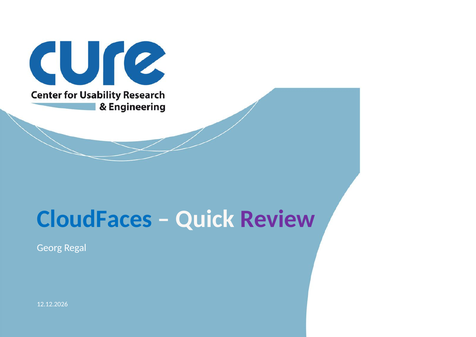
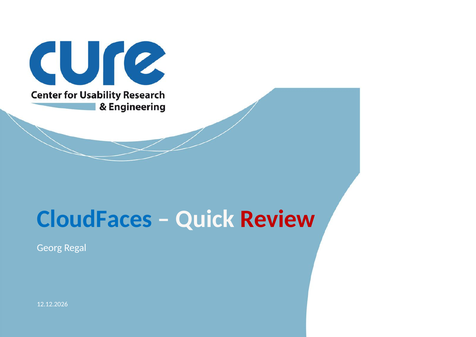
Review colour: purple -> red
